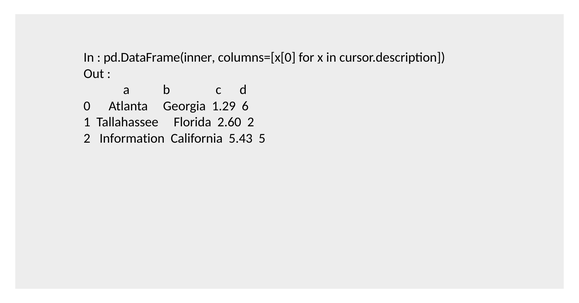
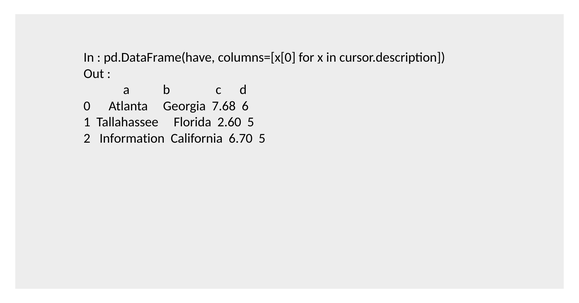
pd.DataFrame(inner: pd.DataFrame(inner -> pd.DataFrame(have
1.29: 1.29 -> 7.68
2.60 2: 2 -> 5
5.43: 5.43 -> 6.70
